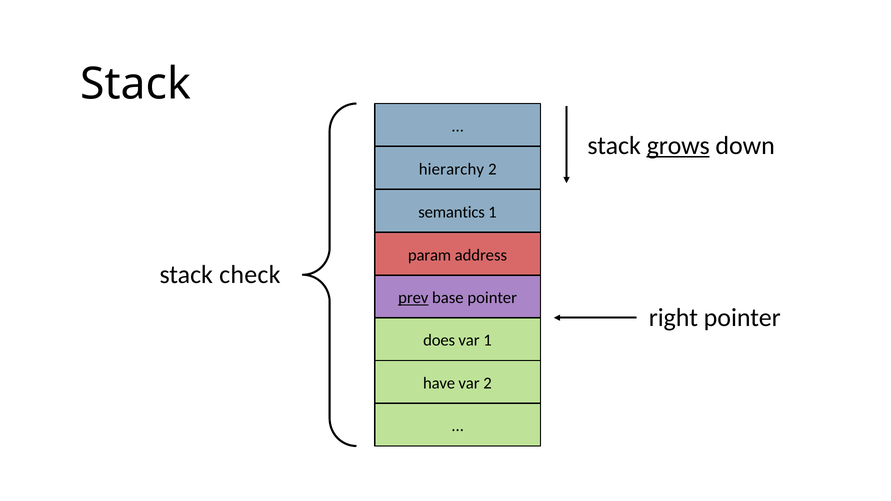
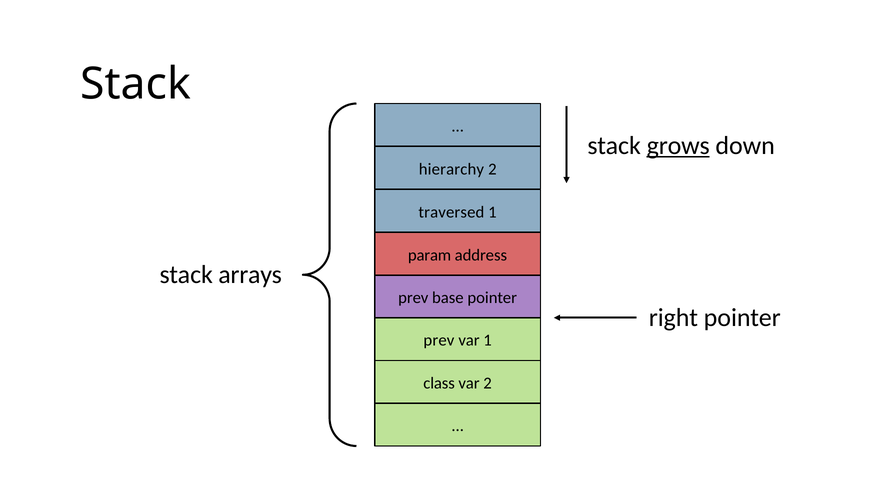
semantics: semantics -> traversed
check: check -> arrays
prev at (413, 298) underline: present -> none
does at (439, 340): does -> prev
have: have -> class
